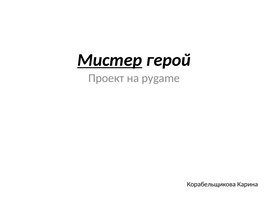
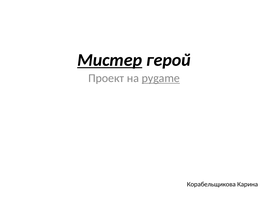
pygame underline: none -> present
